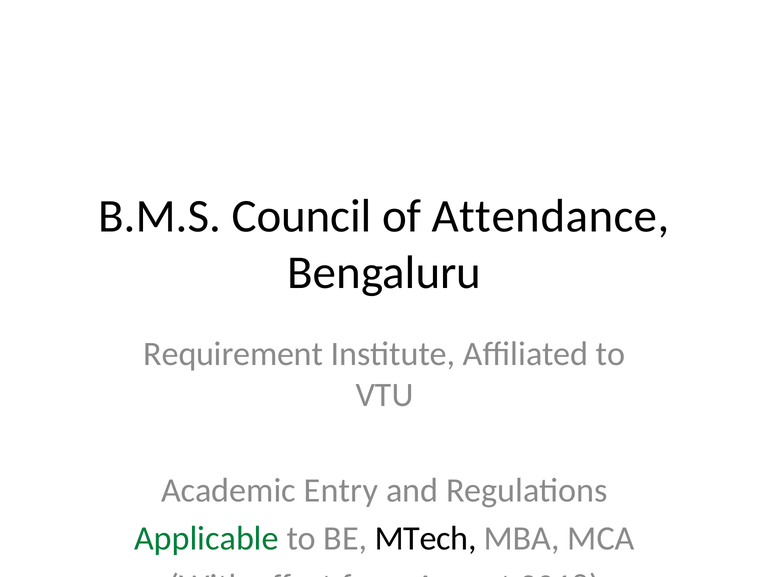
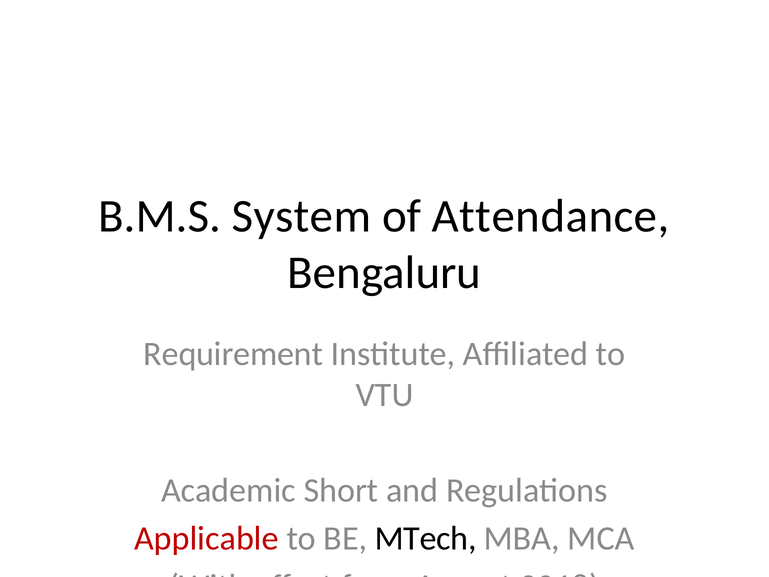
Council: Council -> System
Entry: Entry -> Short
Applicable colour: green -> red
